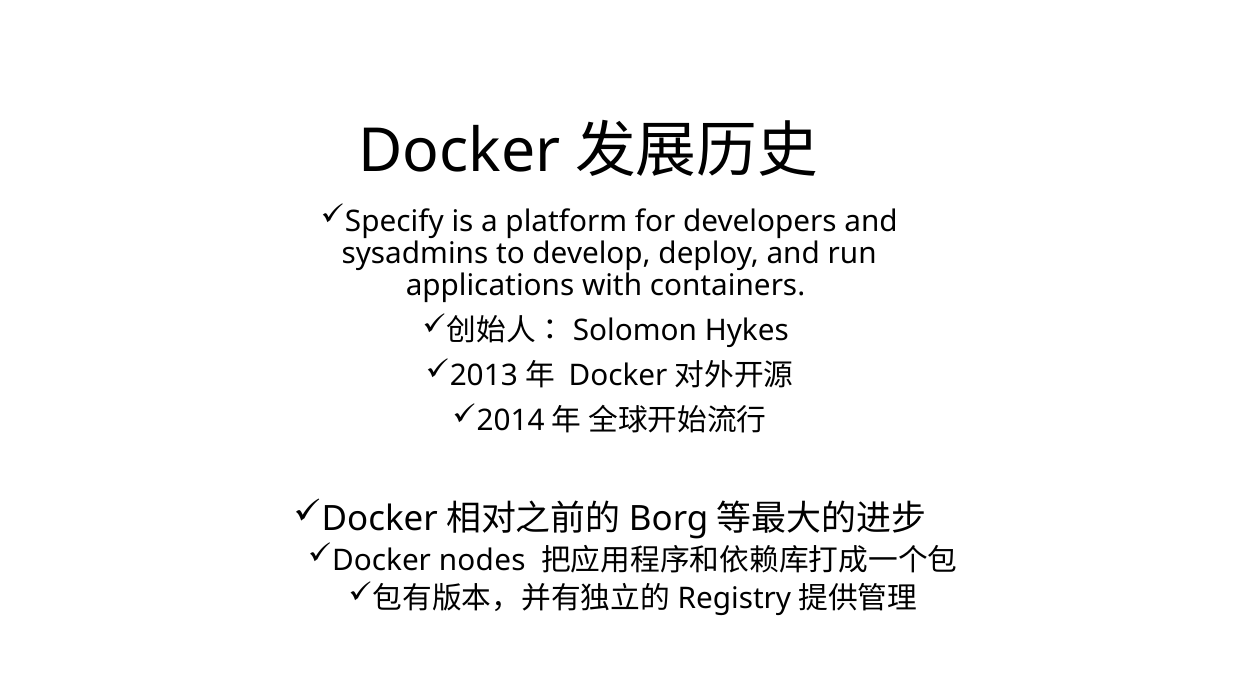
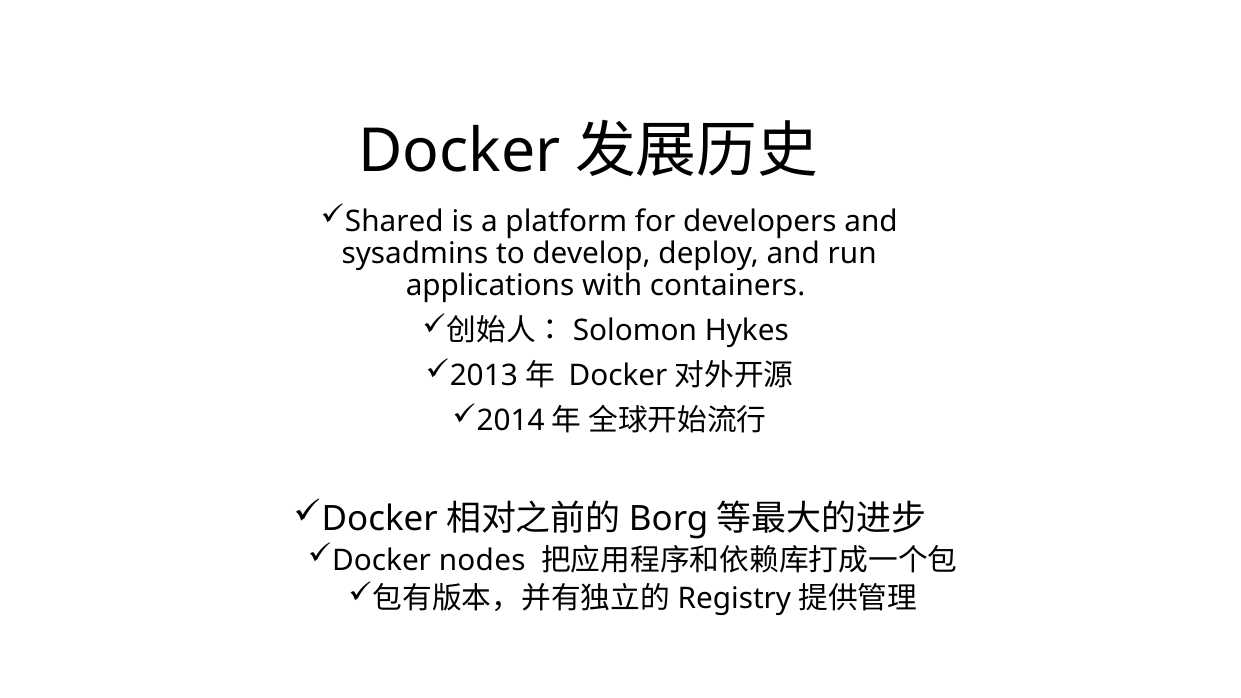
Specify: Specify -> Shared
